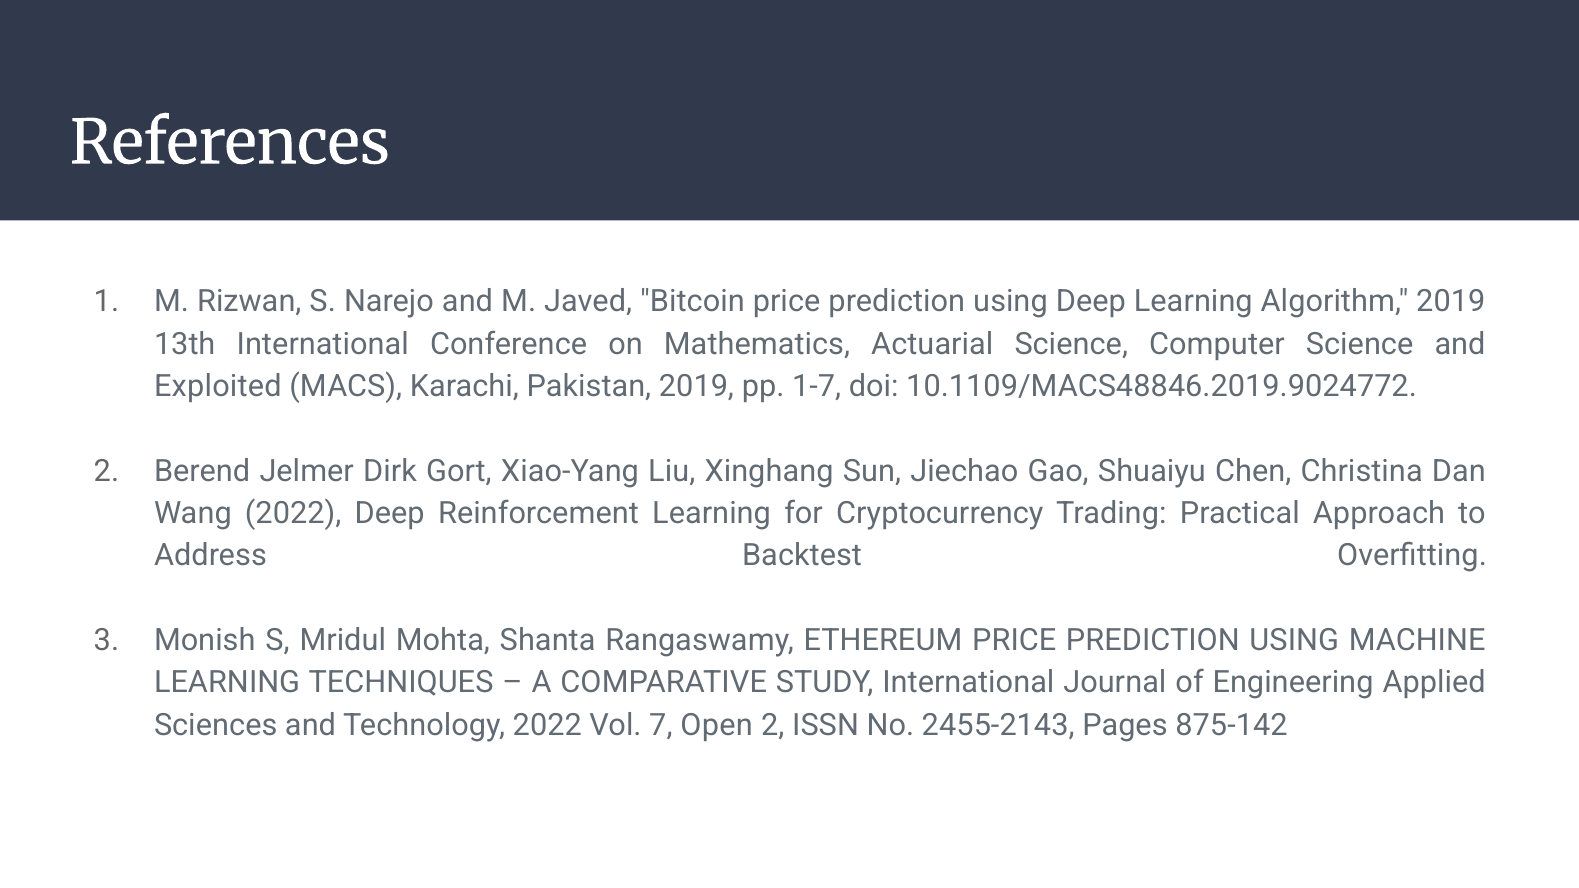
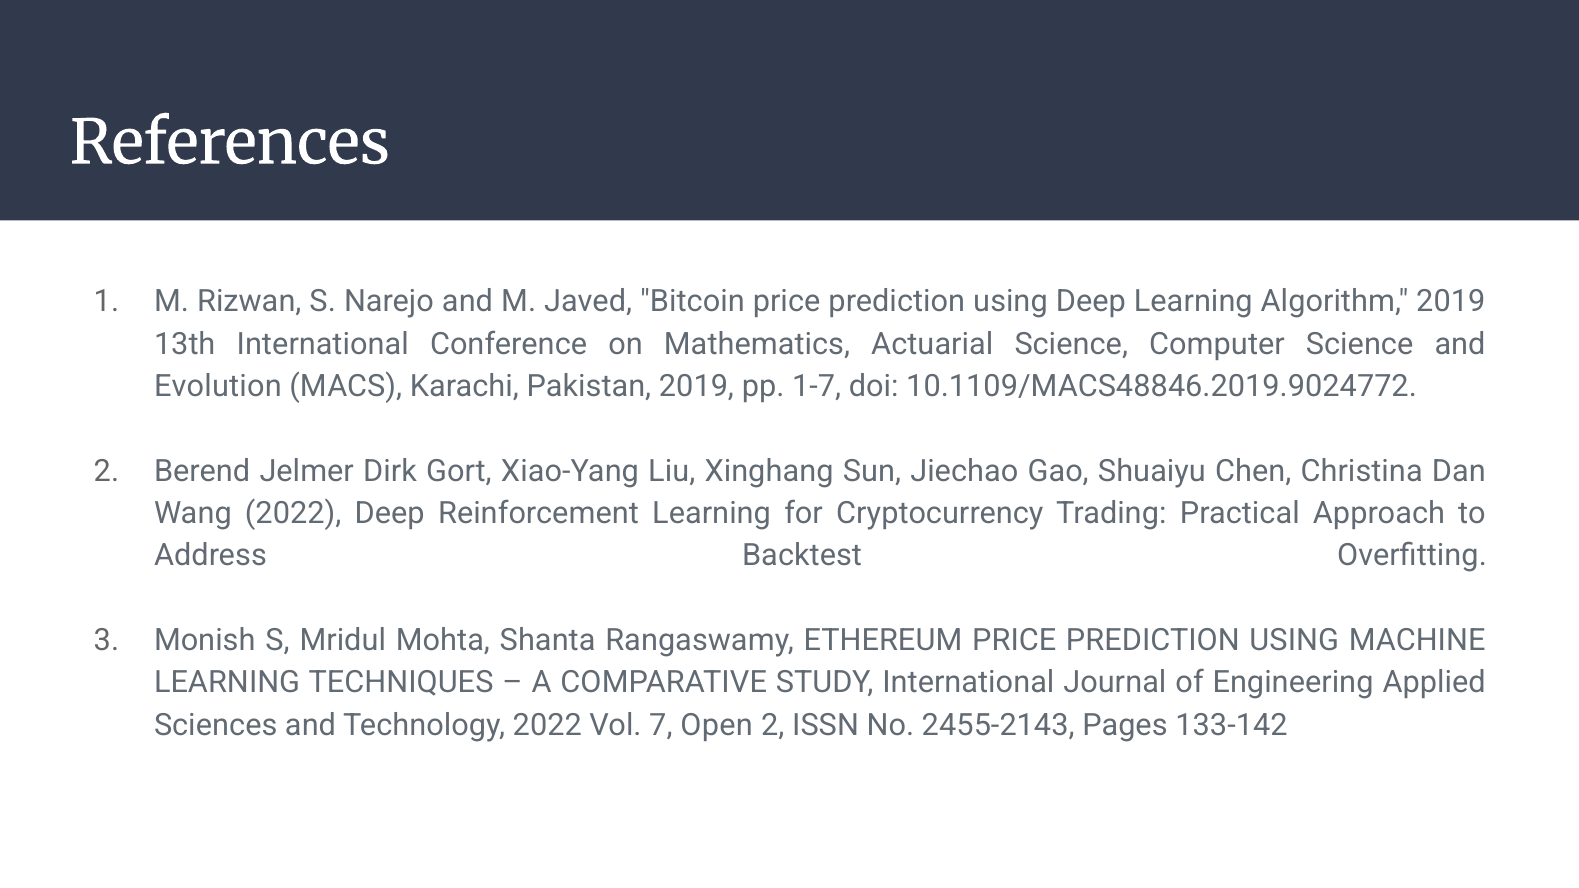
Exploited: Exploited -> Evolution
875-142: 875-142 -> 133-142
